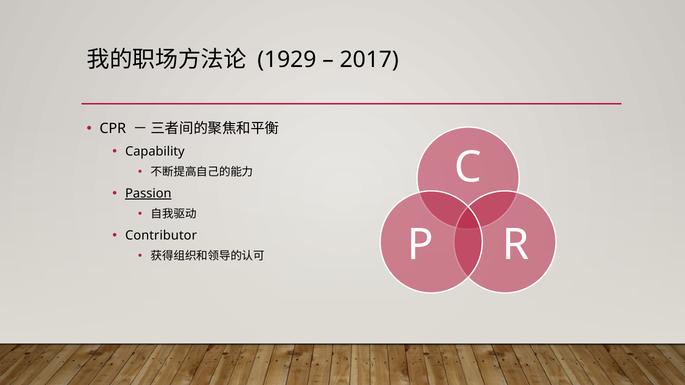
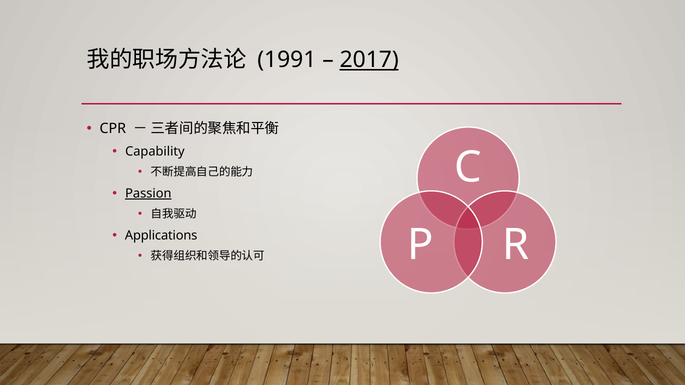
1929: 1929 -> 1991
2017 underline: none -> present
Contributor: Contributor -> Applications
